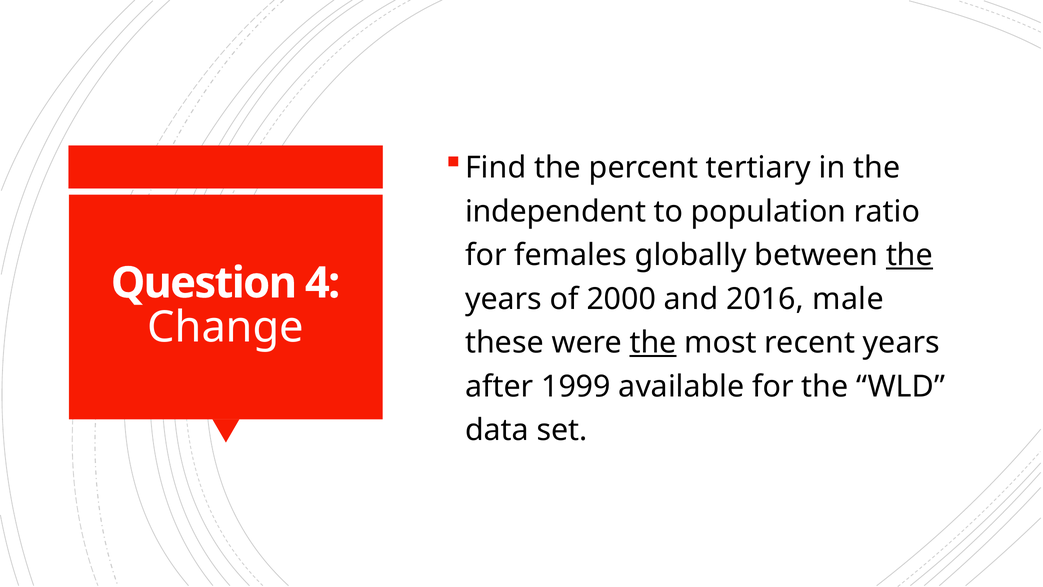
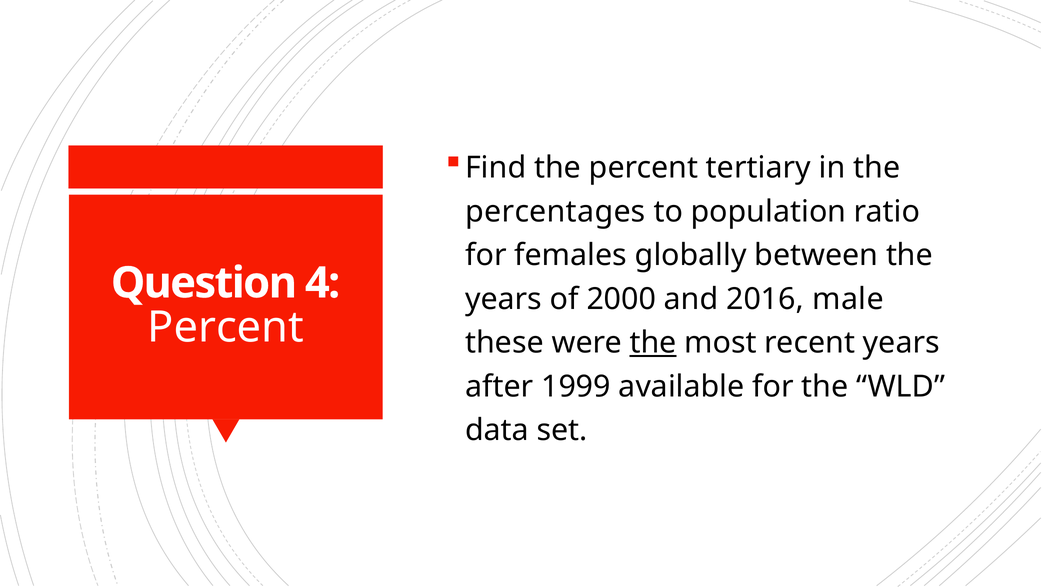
independent: independent -> percentages
the at (909, 255) underline: present -> none
Change at (226, 327): Change -> Percent
